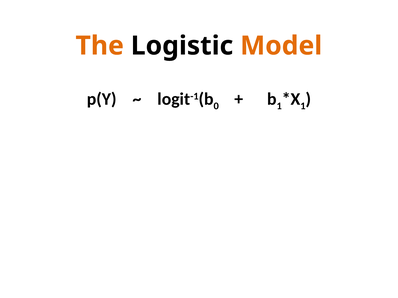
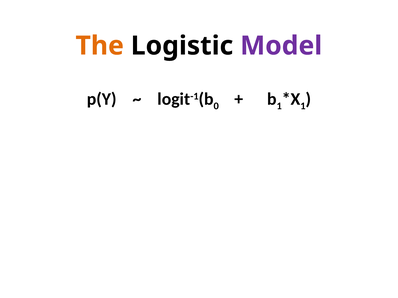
Model colour: orange -> purple
